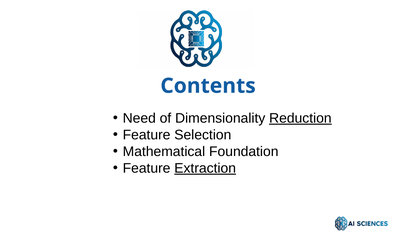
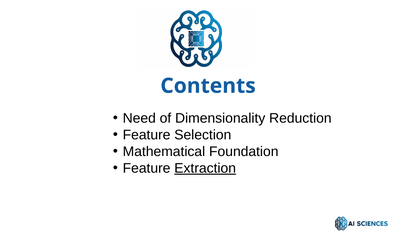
Reduction underline: present -> none
